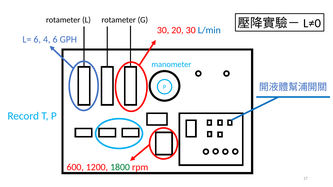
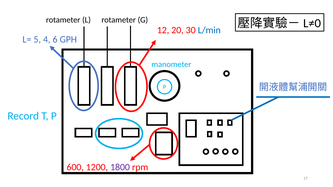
30 at (163, 30): 30 -> 12
L= 6: 6 -> 5
1800 colour: green -> purple
